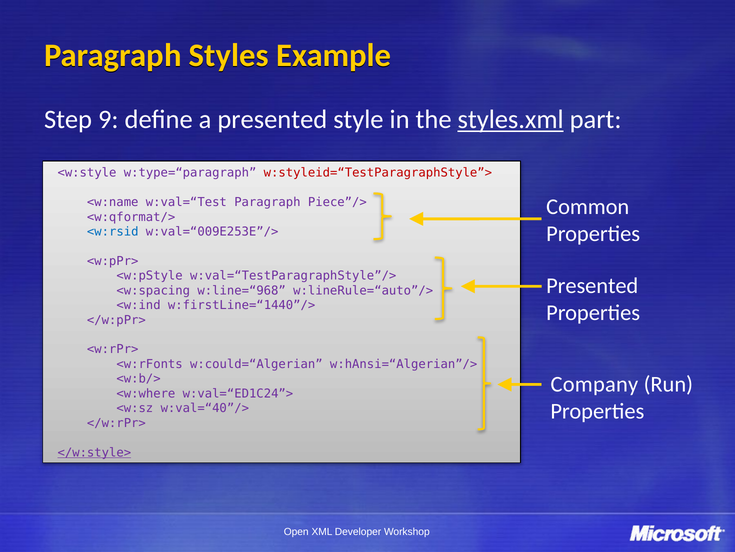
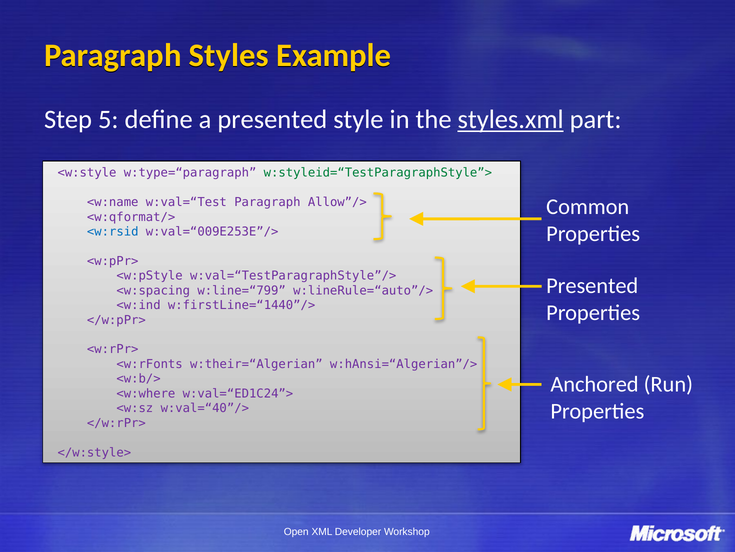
9: 9 -> 5
w:styleid=“TestParagraphStyle”> colour: red -> green
Piece”/>: Piece”/> -> Allow”/>
w:line=“968: w:line=“968 -> w:line=“799
w:could=“Algerian: w:could=“Algerian -> w:their=“Algerian
Company: Company -> Anchored
</w:style> underline: present -> none
